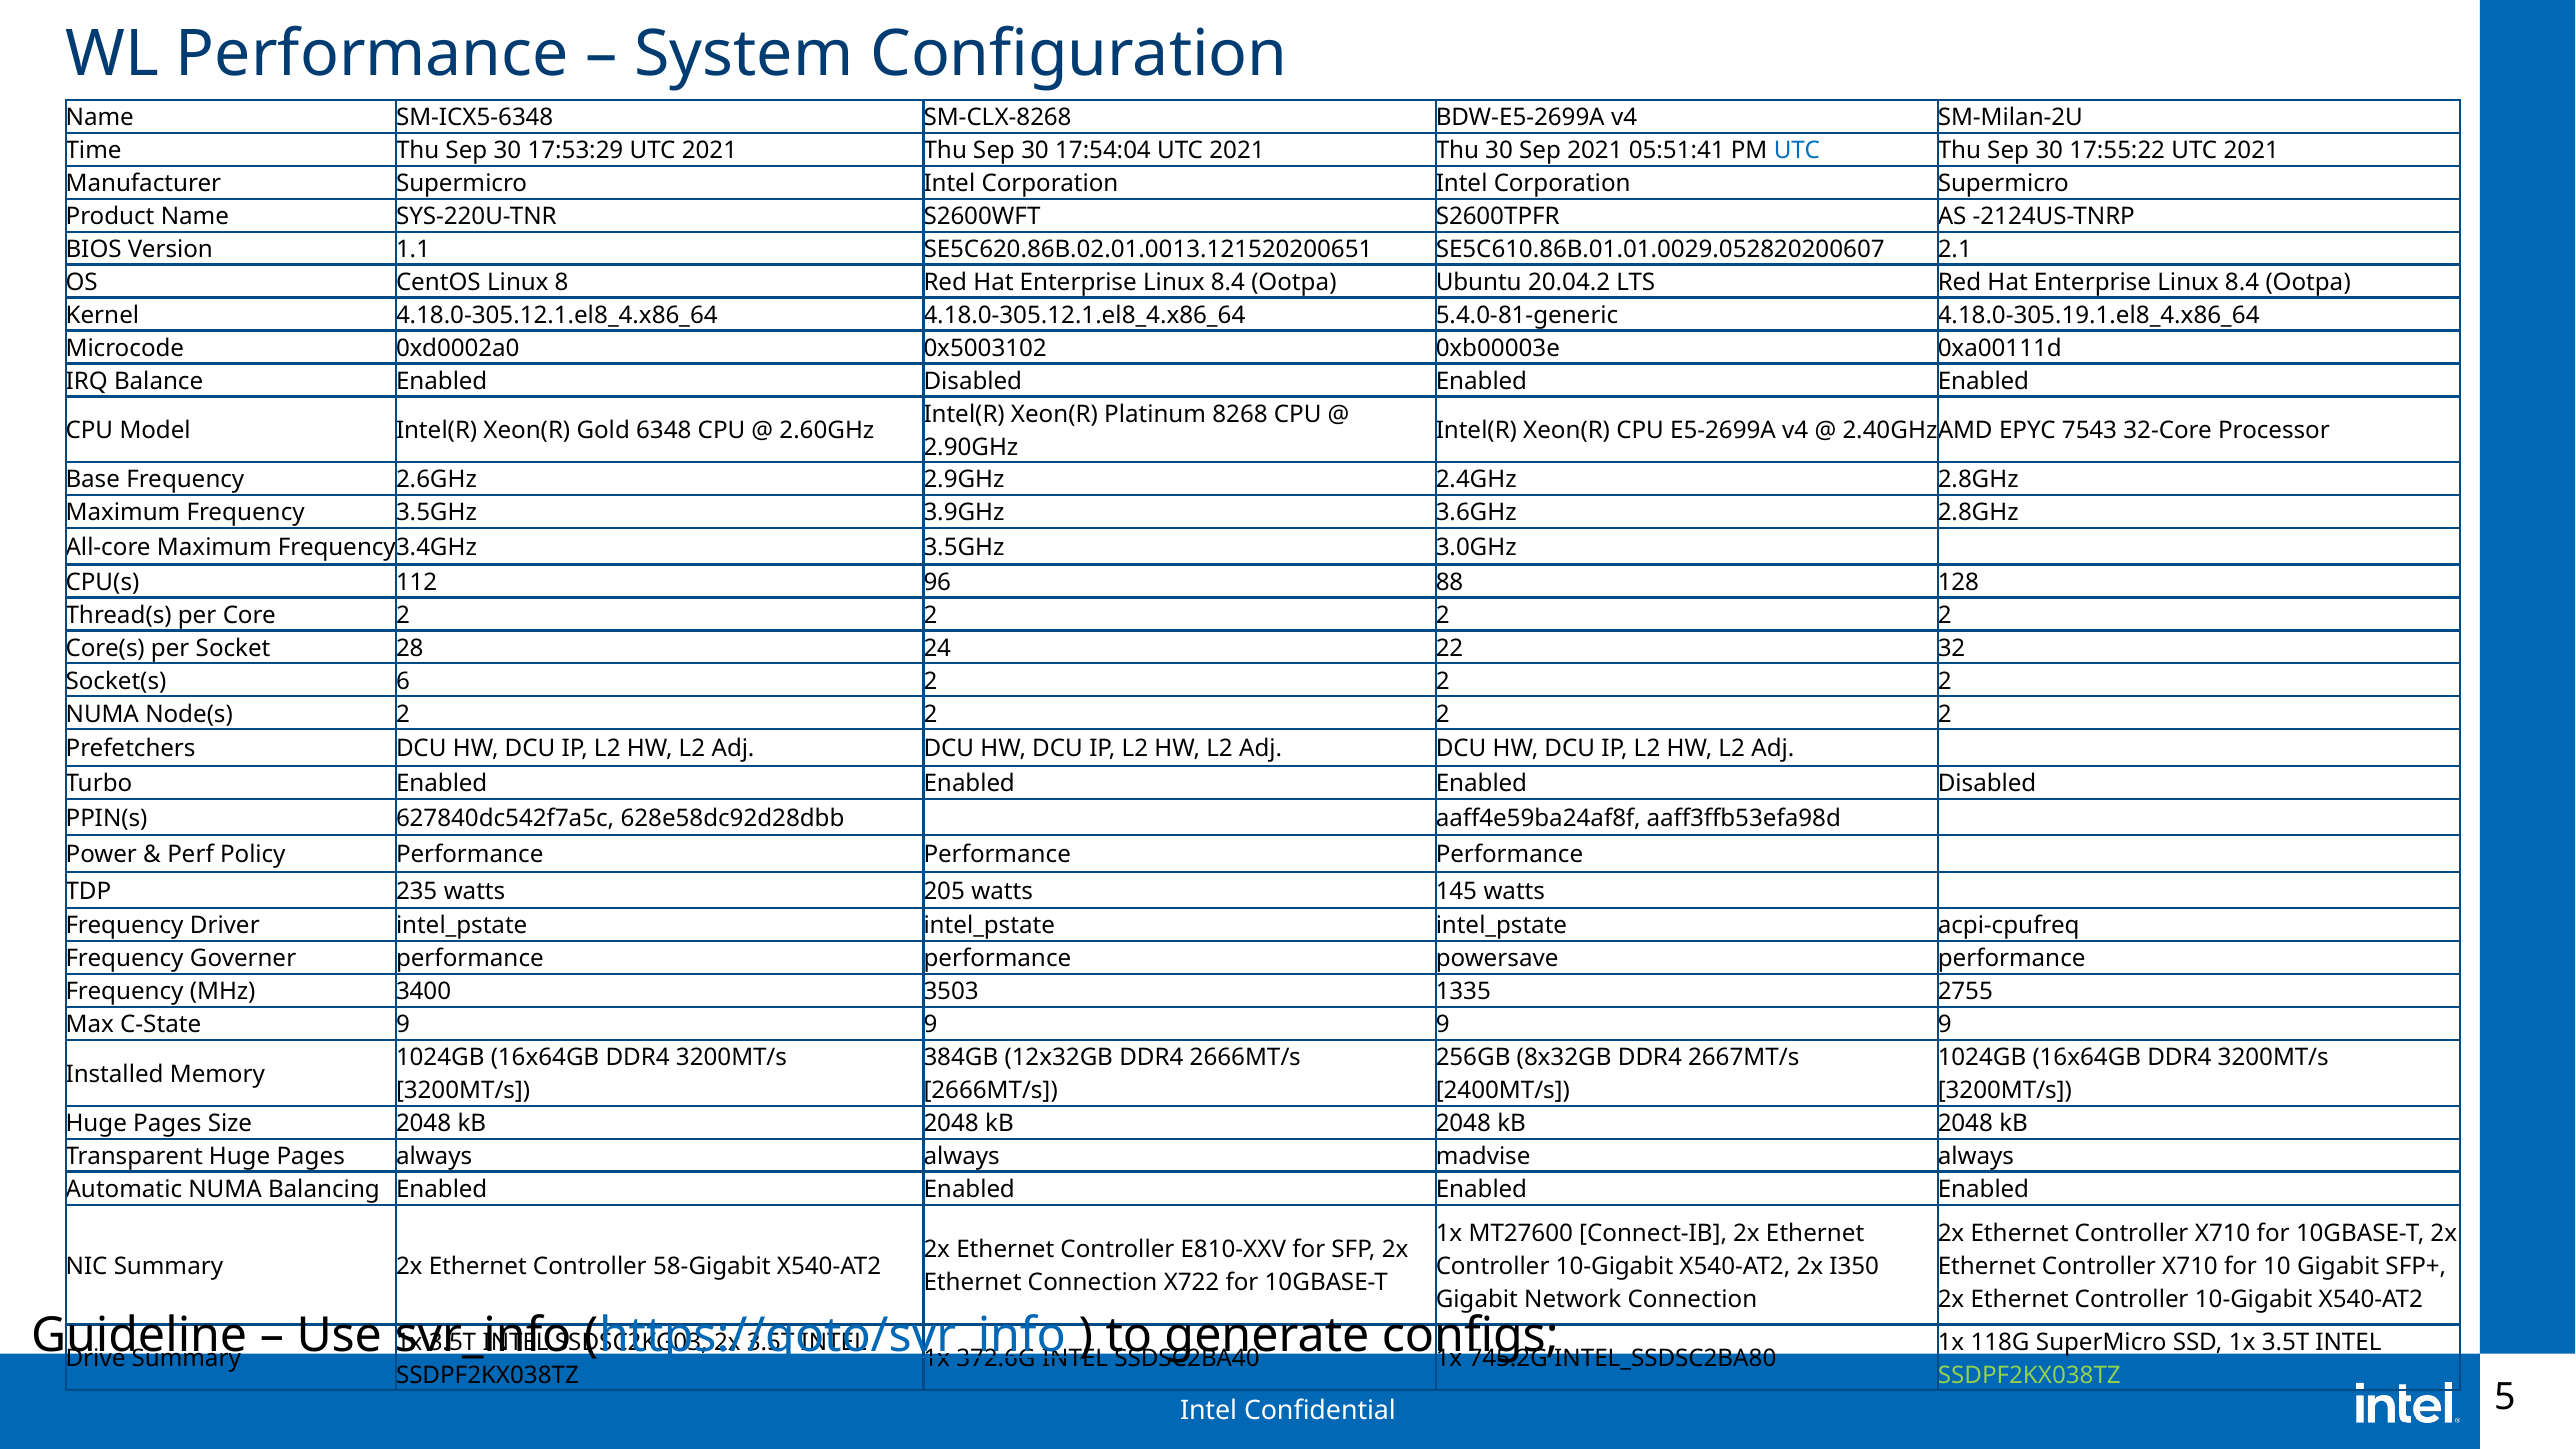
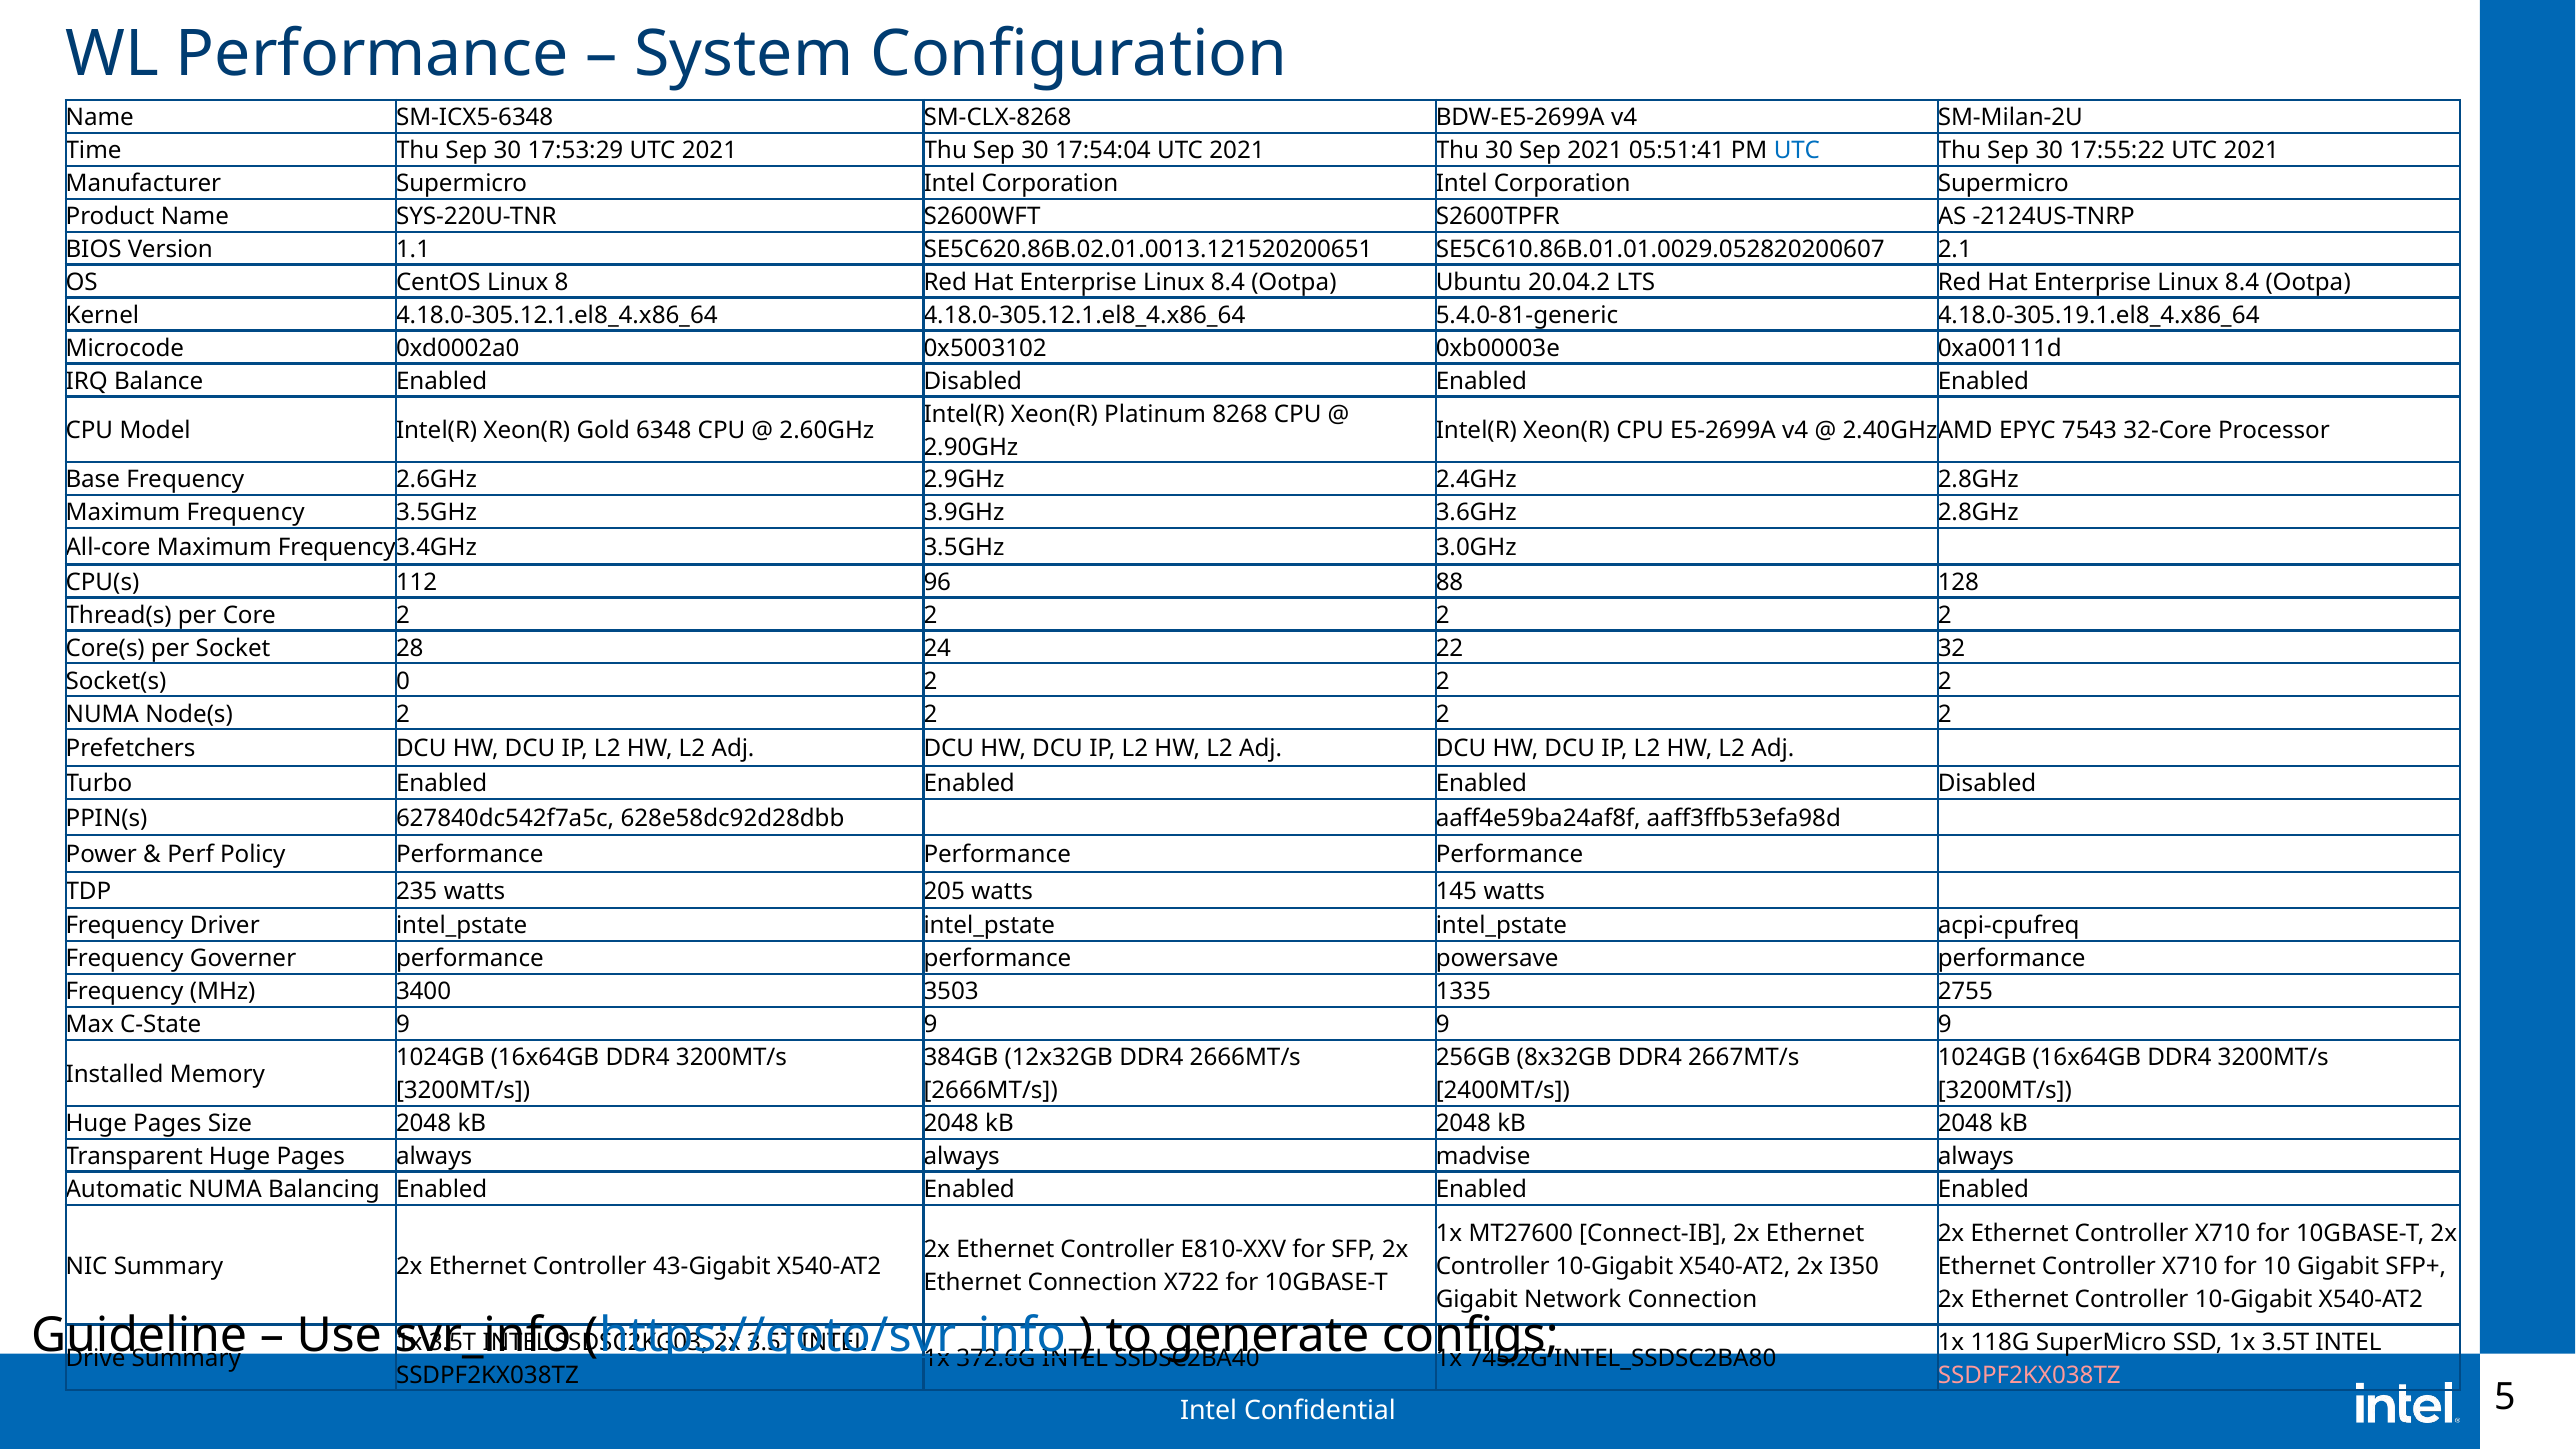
6: 6 -> 0
58-Gigabit: 58-Gigabit -> 43-Gigabit
SSDPF2KX038TZ at (2029, 1375) colour: light green -> pink
